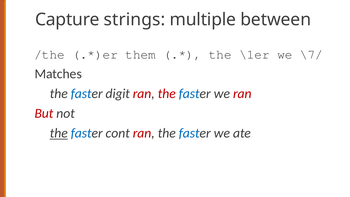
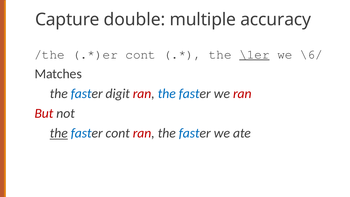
strings: strings -> double
between: between -> accuracy
them at (141, 54): them -> cont
\1er underline: none -> present
\7/: \7/ -> \6/
the at (167, 94) colour: red -> blue
